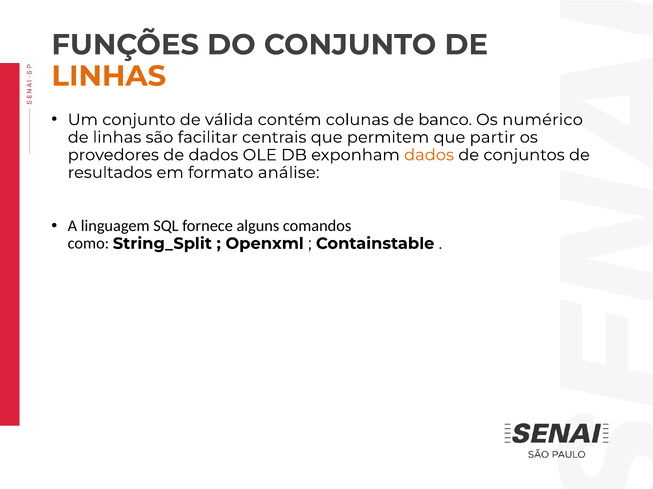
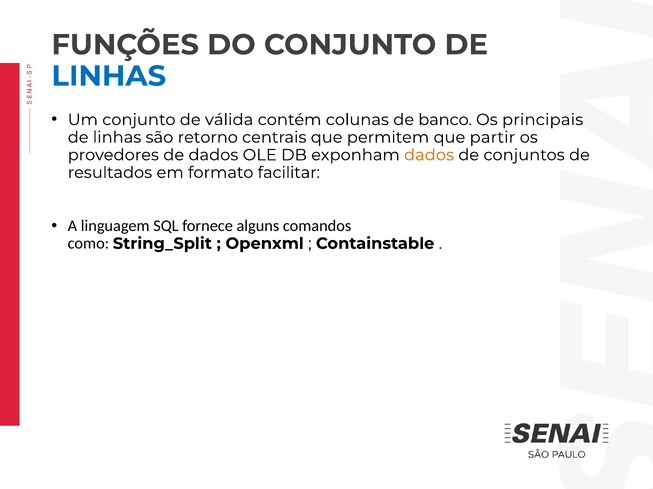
LINHAS at (109, 76) colour: orange -> blue
numérico: numérico -> principais
facilitar: facilitar -> retorno
análise: análise -> facilitar
